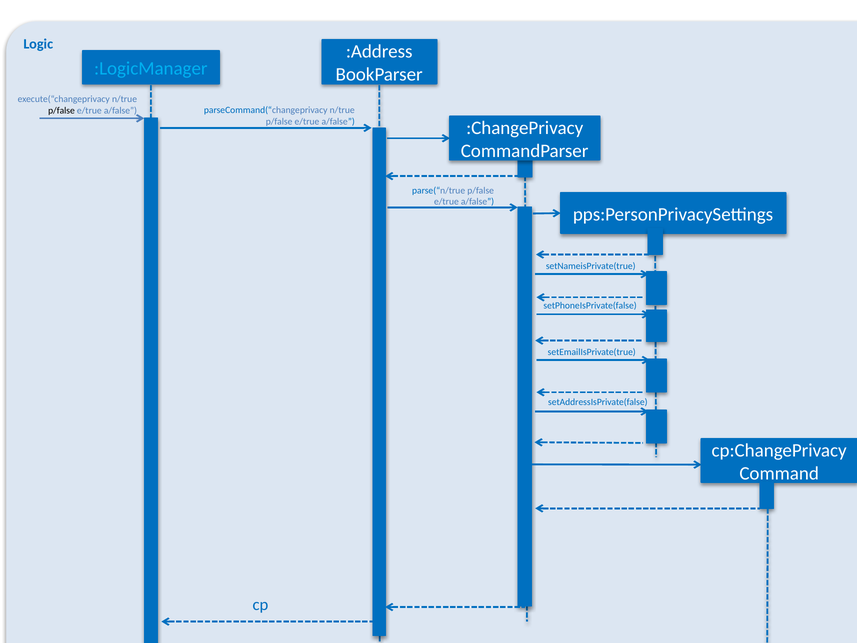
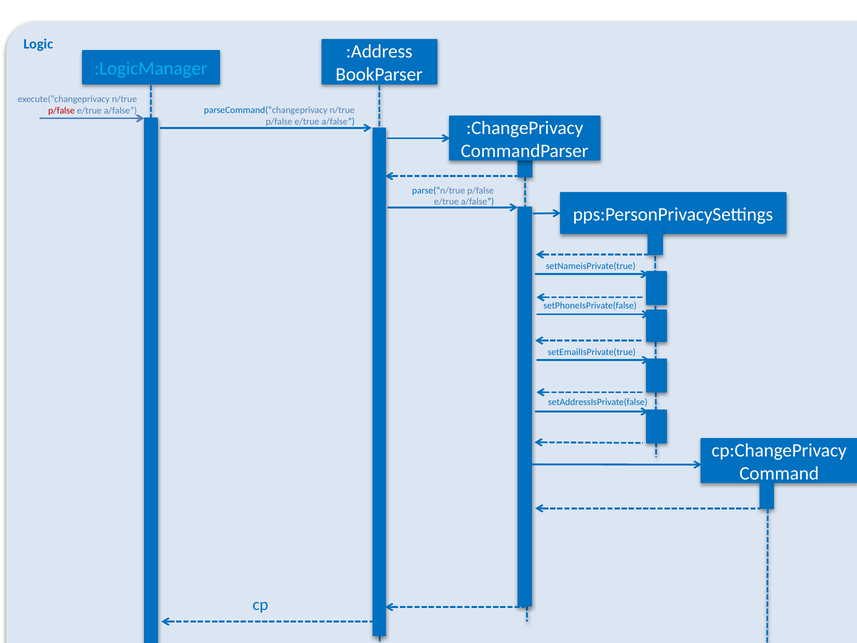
p/false at (61, 111) colour: black -> red
